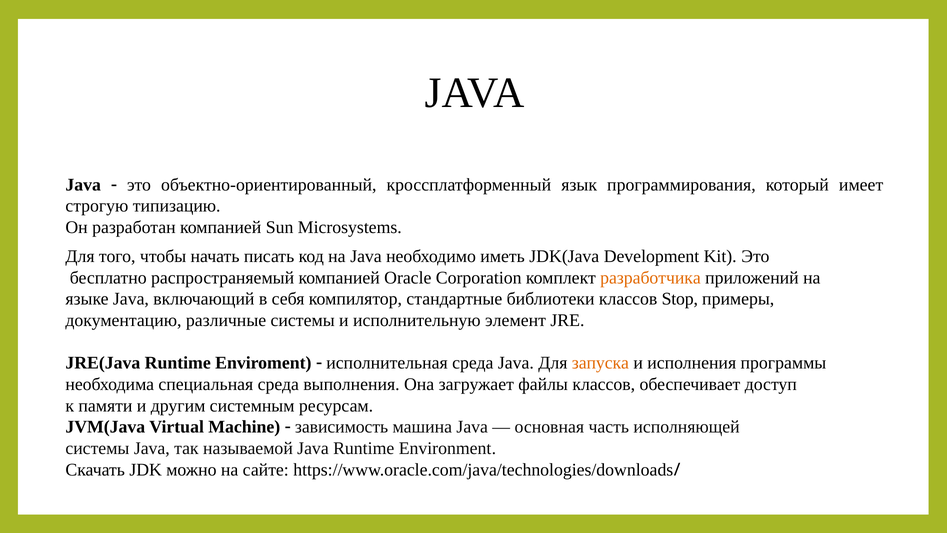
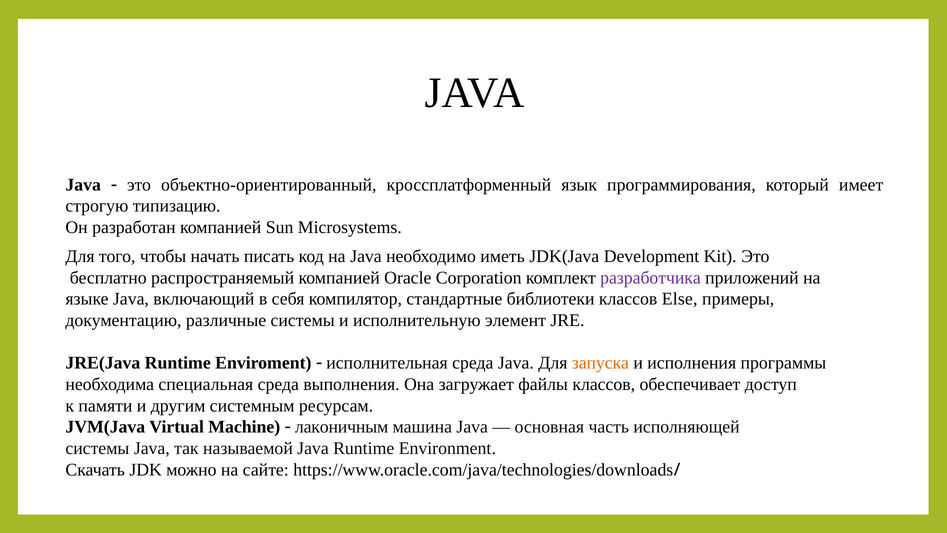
разработчика colour: orange -> purple
Stop: Stop -> Else
зависимость: зависимость -> лаконичным
